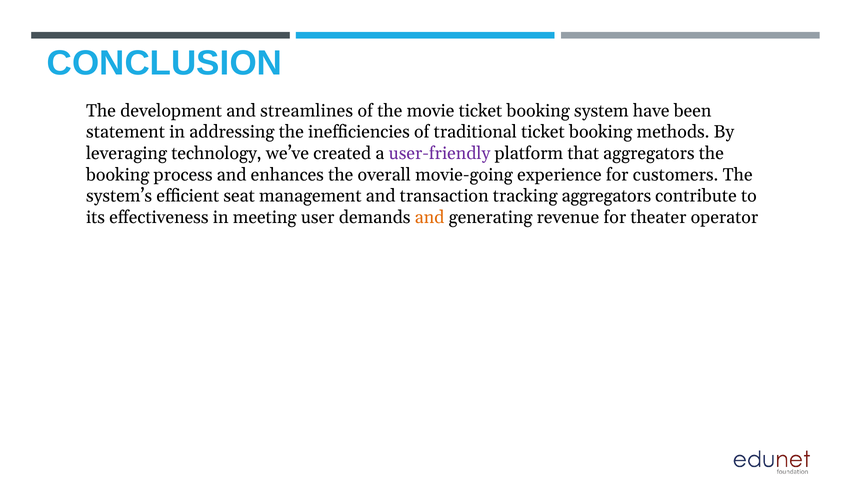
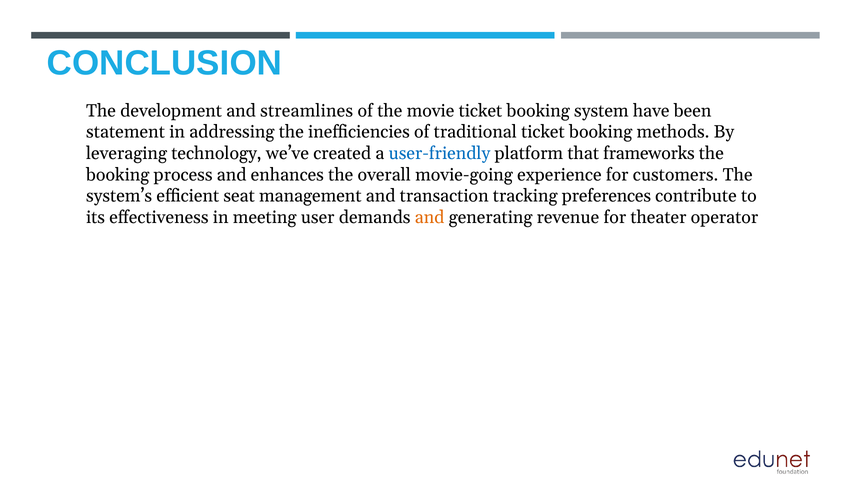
user-friendly colour: purple -> blue
that aggregators: aggregators -> frameworks
tracking aggregators: aggregators -> preferences
